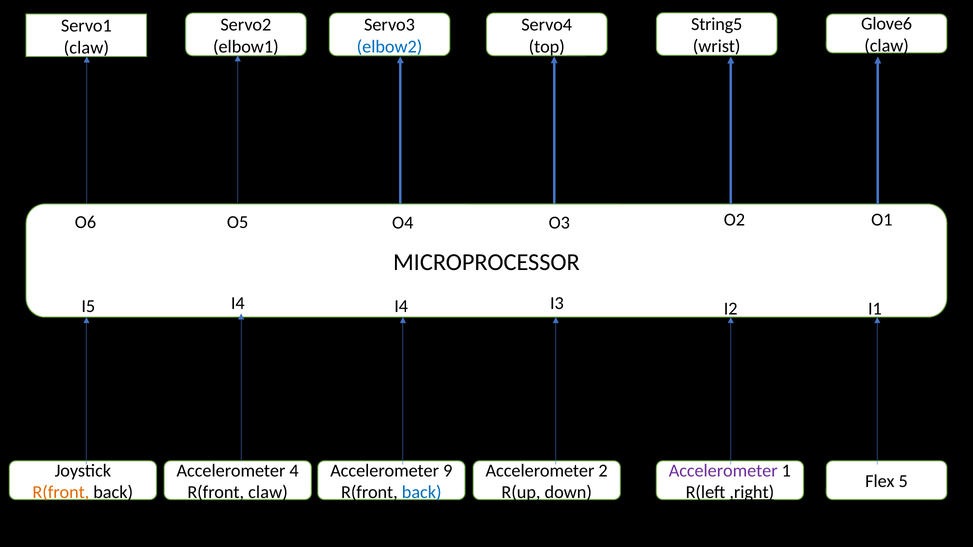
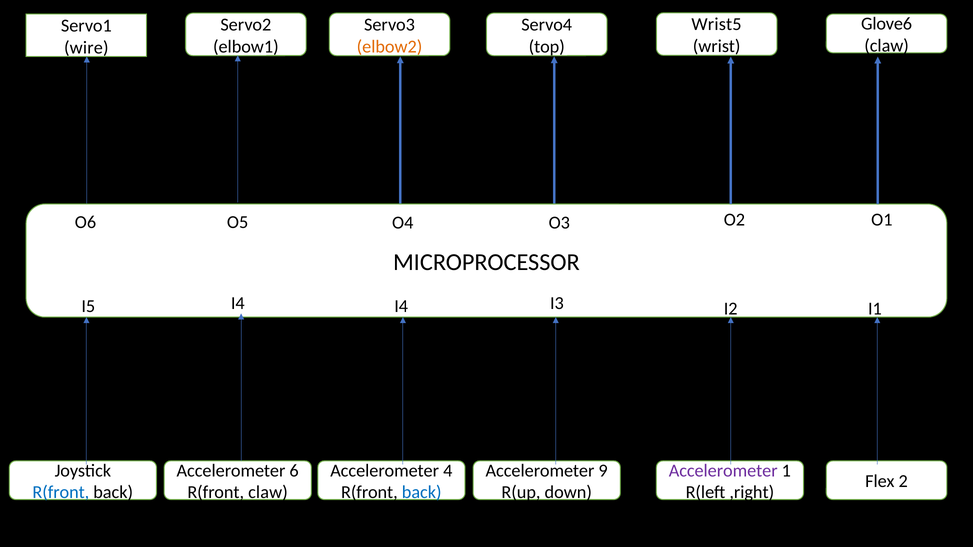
String5: String5 -> Wrist5
elbow2 colour: blue -> orange
claw at (86, 48): claw -> wire
4: 4 -> 6
9: 9 -> 4
2: 2 -> 9
5: 5 -> 2
R(front at (61, 493) colour: orange -> blue
,right underline: present -> none
